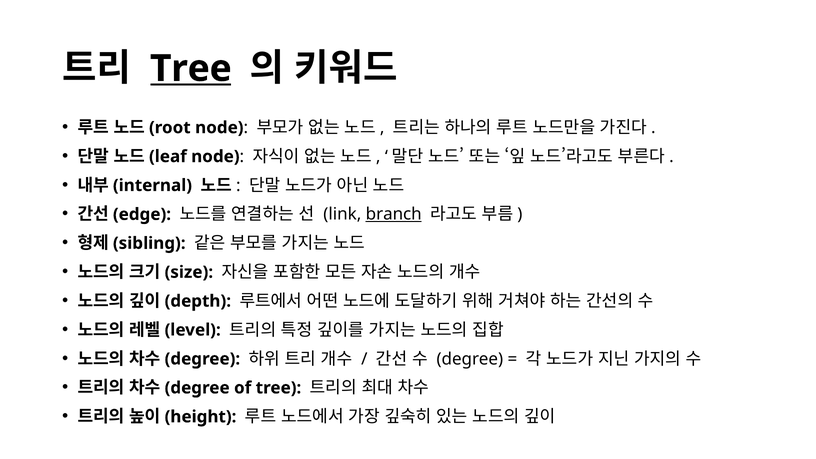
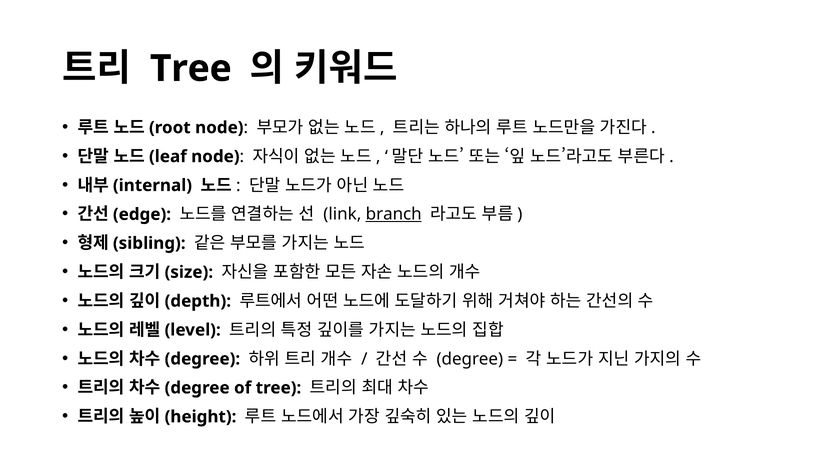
Tree at (191, 69) underline: present -> none
